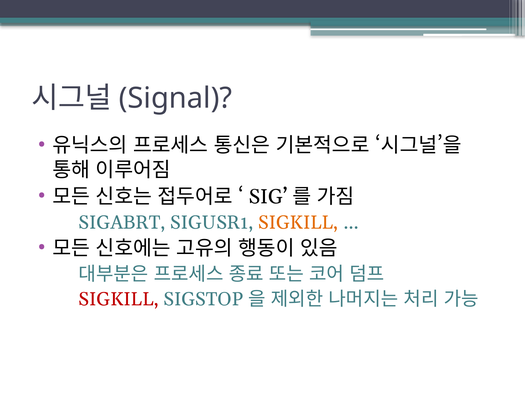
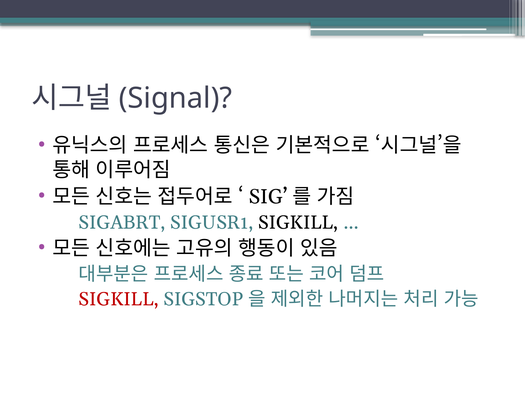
SIGKILL at (298, 222) colour: orange -> black
